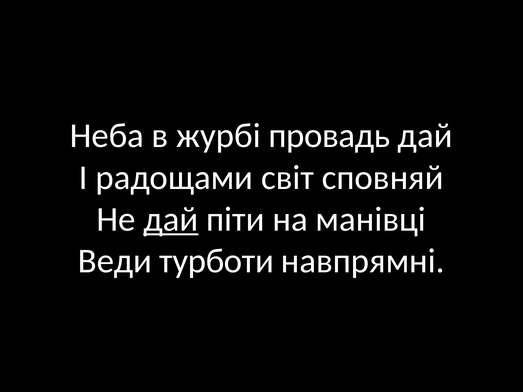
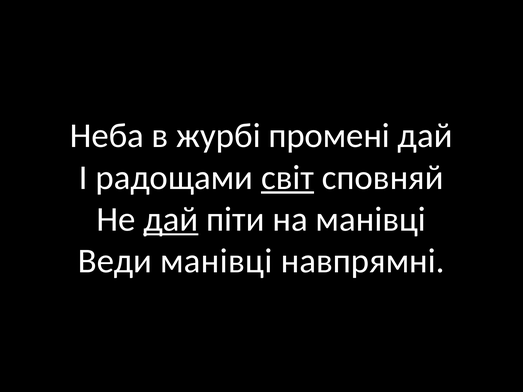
провадь: провадь -> промені
світ underline: none -> present
Веди турботи: турботи -> манівці
